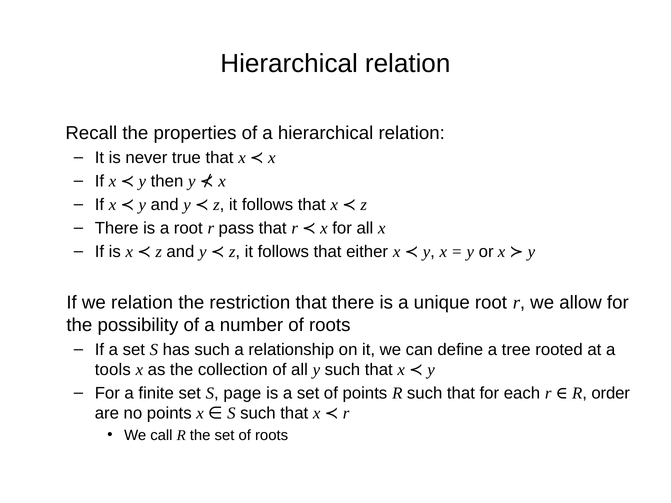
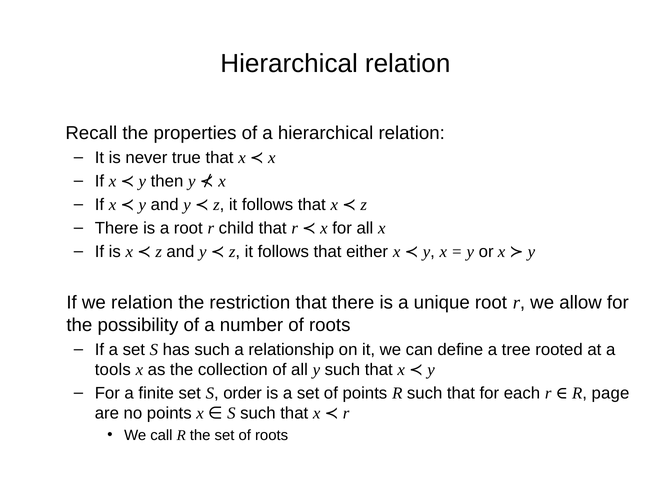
pass: pass -> child
page: page -> order
order: order -> page
